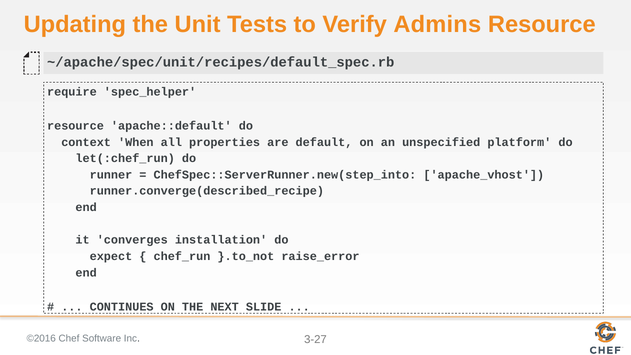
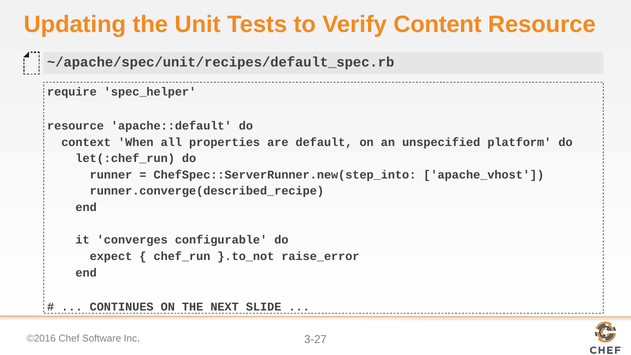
Admins: Admins -> Content
installation: installation -> configurable
